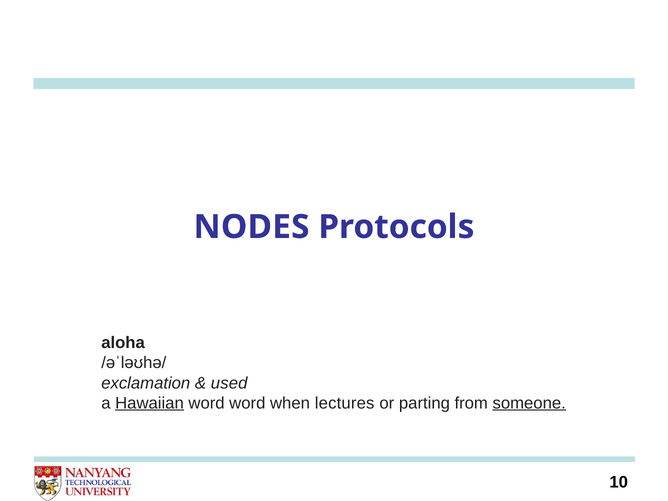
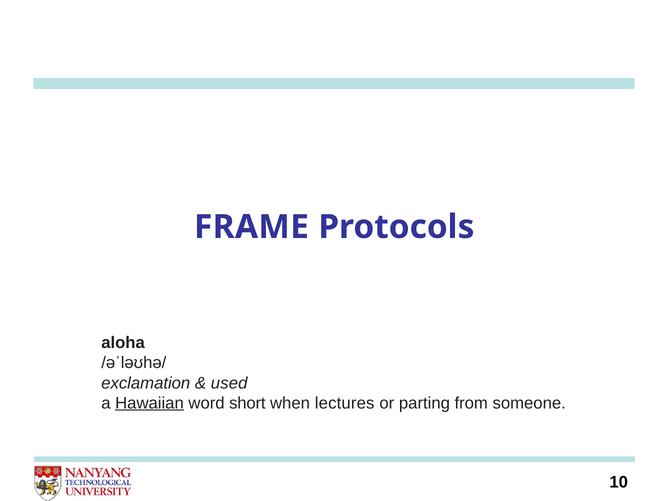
NODES: NODES -> FRAME
word word: word -> short
someone underline: present -> none
